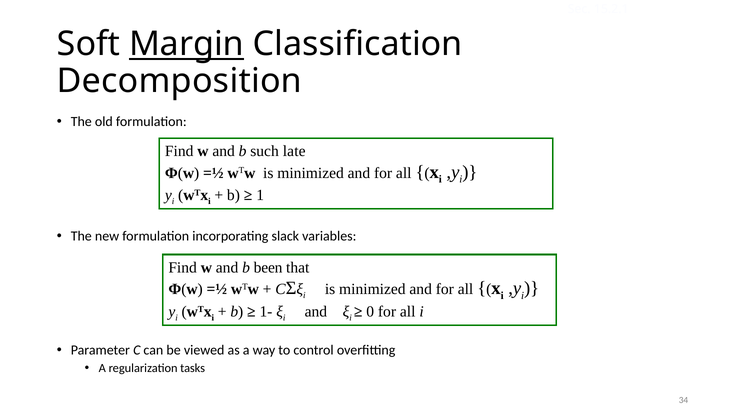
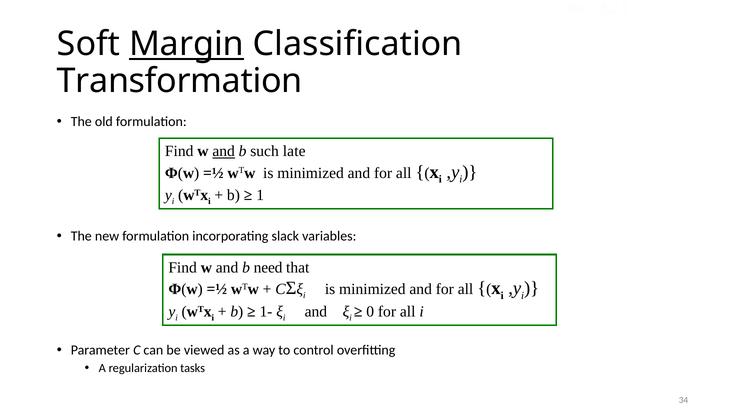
Decomposition: Decomposition -> Transformation
and at (224, 151) underline: none -> present
been: been -> need
